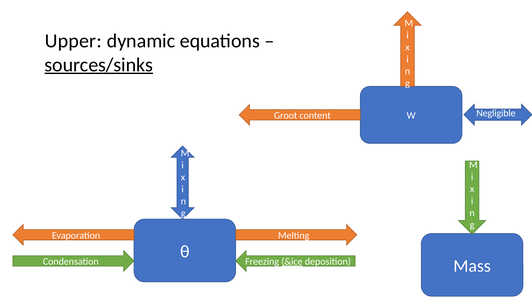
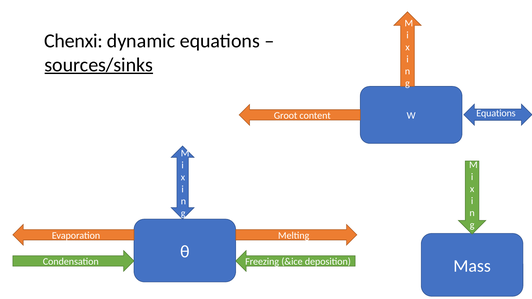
Upper: Upper -> Chenxi
W Negligible: Negligible -> Equations
&ice underline: present -> none
